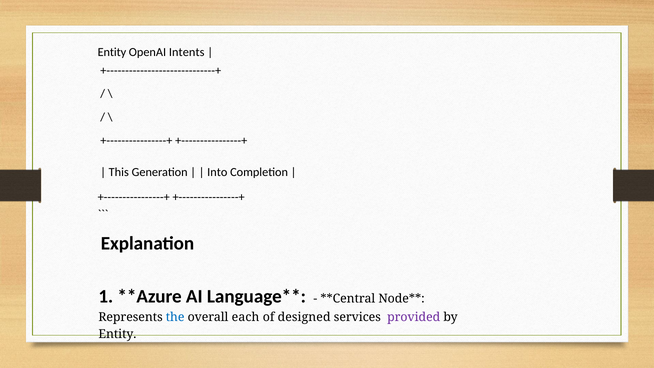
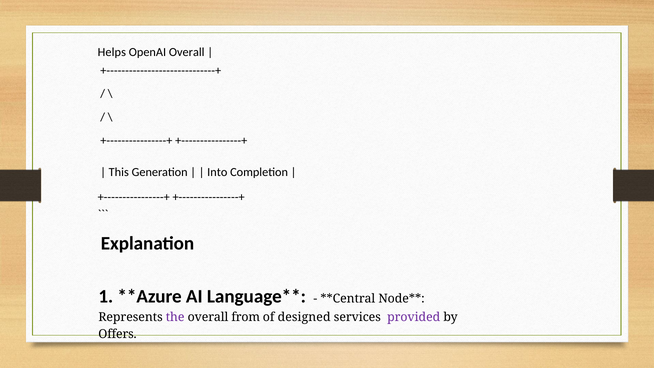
Entity at (112, 52): Entity -> Helps
OpenAI Intents: Intents -> Overall
the colour: blue -> purple
each: each -> from
Entity at (117, 334): Entity -> Offers
